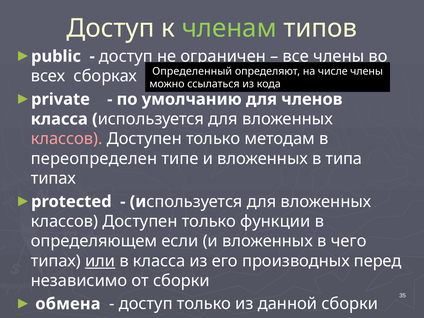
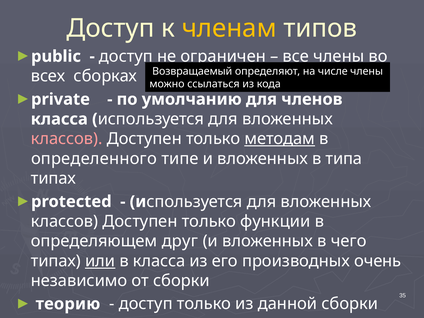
членам colour: light green -> yellow
Определенный: Определенный -> Возвращаемый
методам underline: none -> present
переопределен: переопределен -> определенного
если: если -> друг
перед: перед -> очень
обмена: обмена -> теорию
